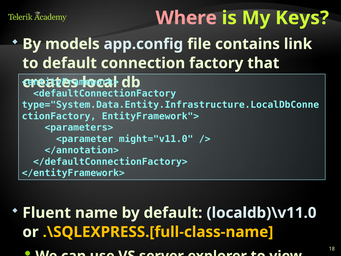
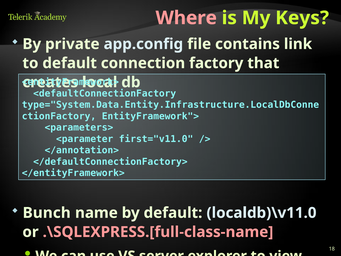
models: models -> private
might="v11.0: might="v11.0 -> first="v11.0
Fluent: Fluent -> Bunch
.\SQLEXPRESS.[full-class-name colour: yellow -> pink
